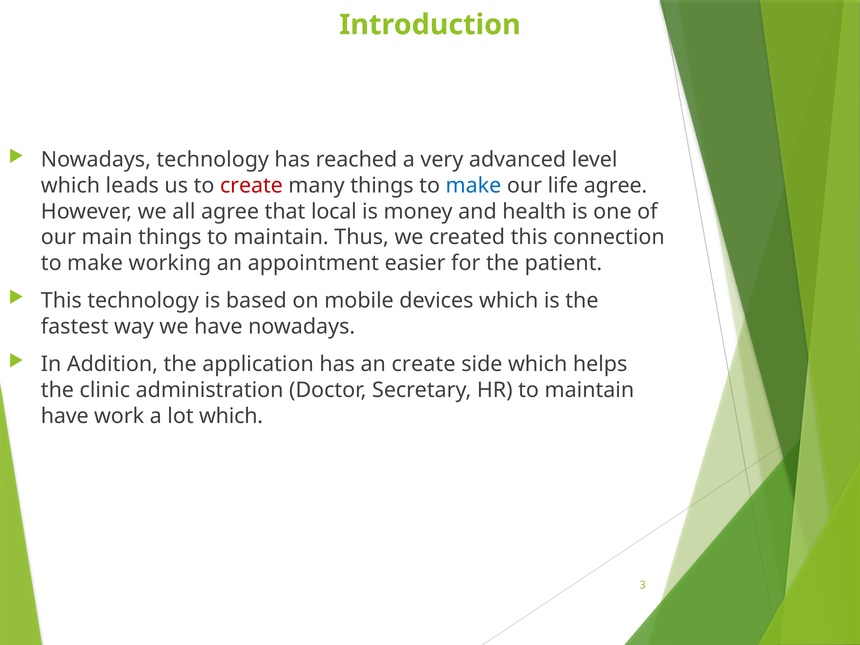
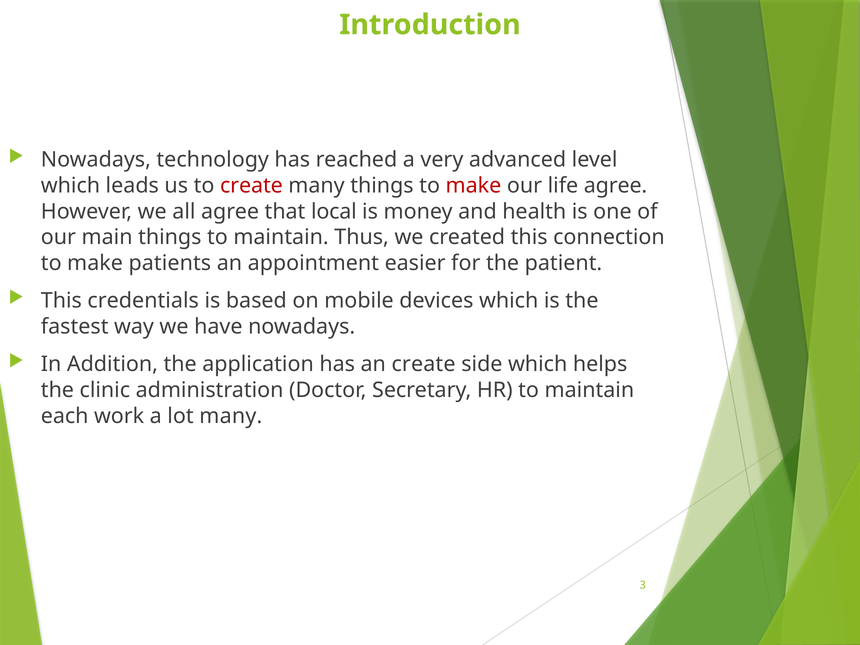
make at (473, 186) colour: blue -> red
working: working -> patients
This technology: technology -> credentials
have at (65, 416): have -> each
lot which: which -> many
